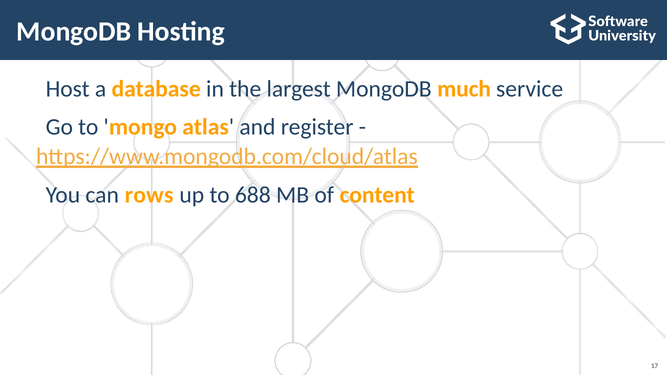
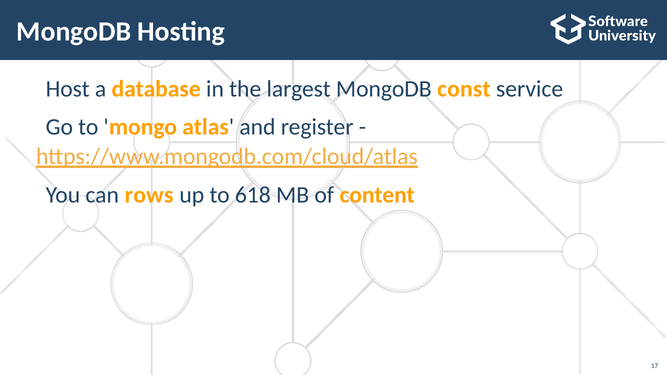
much: much -> const
688: 688 -> 618
